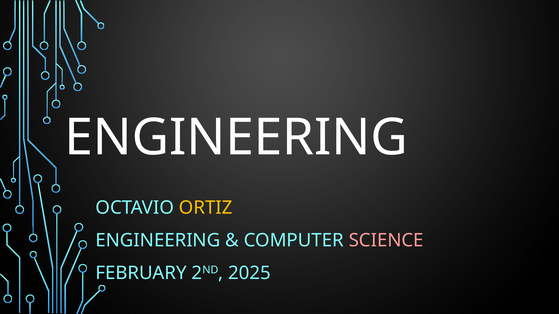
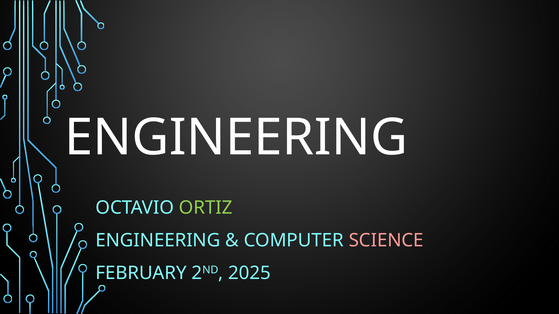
ORTIZ colour: yellow -> light green
